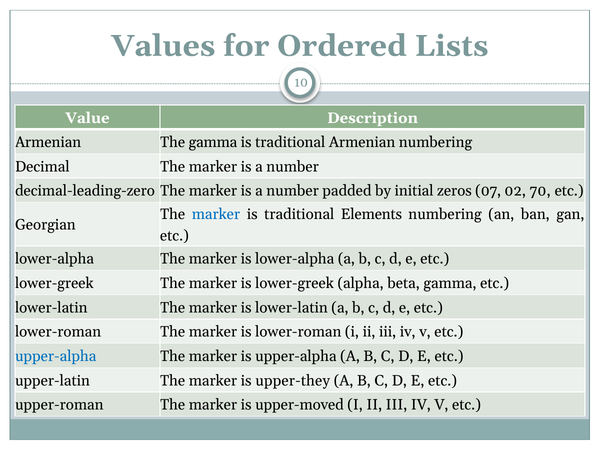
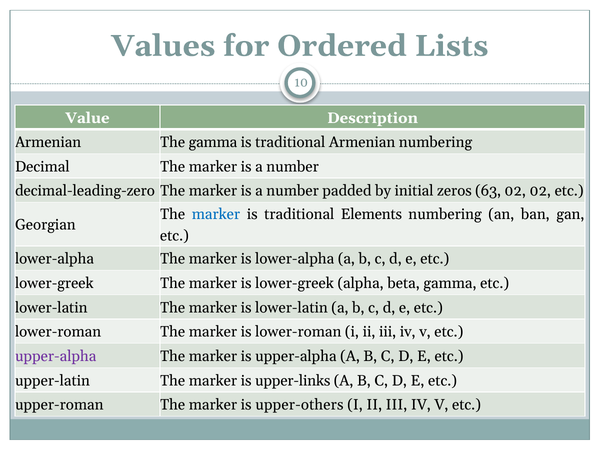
07: 07 -> 63
02 70: 70 -> 02
upper-alpha at (56, 356) colour: blue -> purple
upper-they: upper-they -> upper-links
upper-moved: upper-moved -> upper-others
